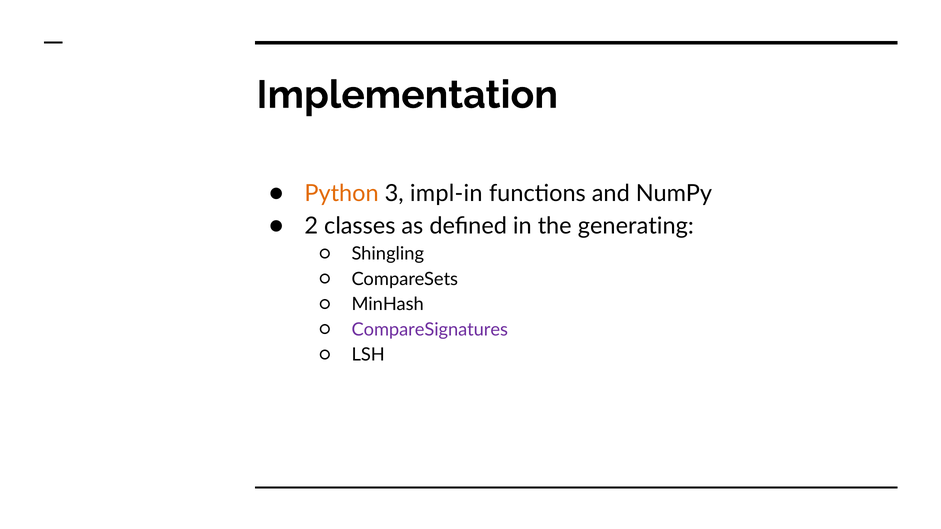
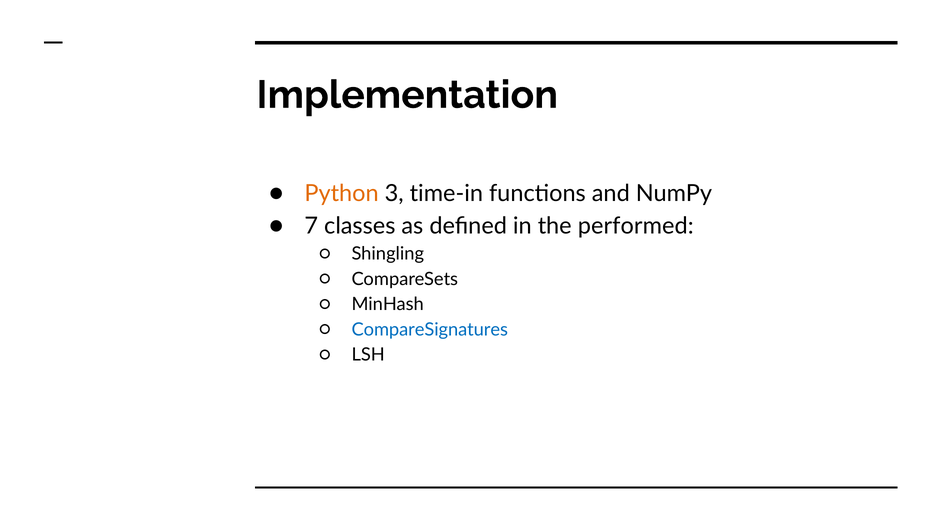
impl-in: impl-in -> time-in
2: 2 -> 7
generating: generating -> performed
CompareSignatures colour: purple -> blue
